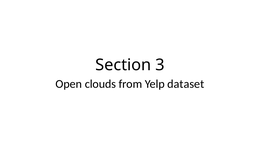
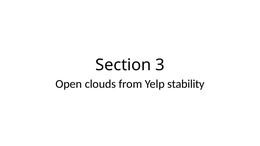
dataset: dataset -> stability
